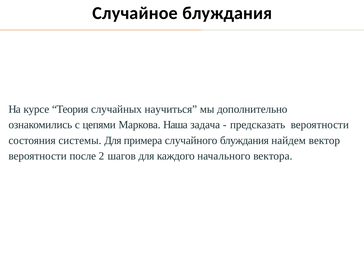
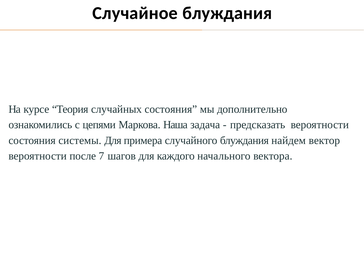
случайных научиться: научиться -> состояния
2: 2 -> 7
